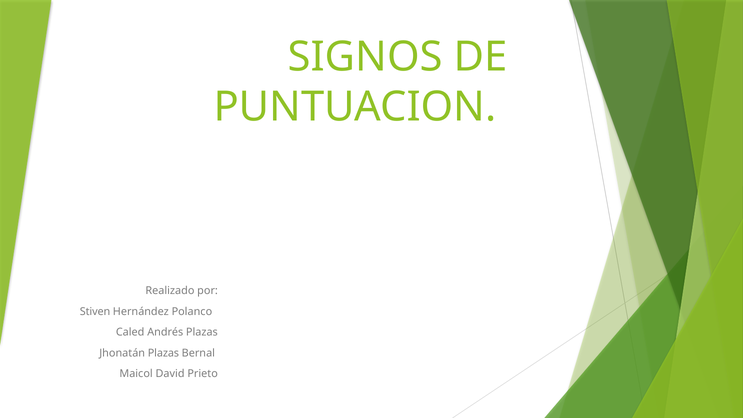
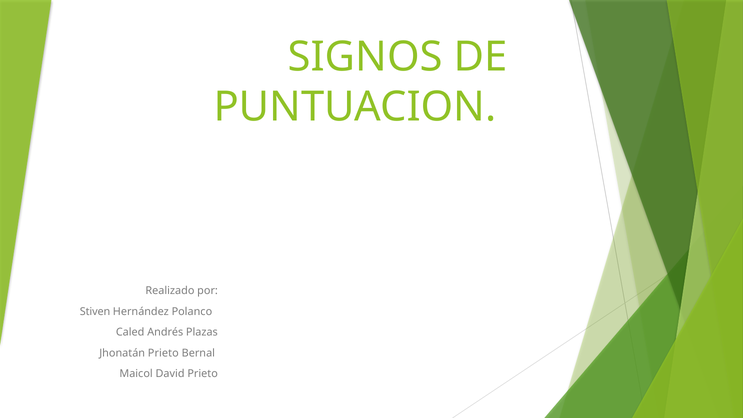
Jhonatán Plazas: Plazas -> Prieto
